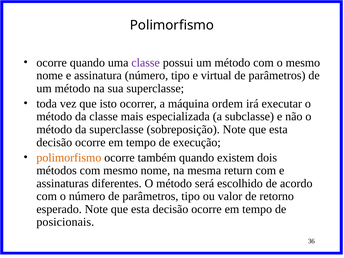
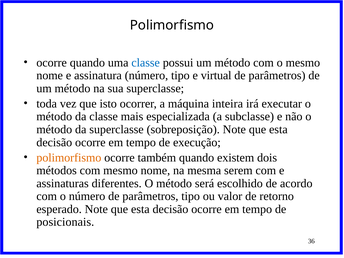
classe at (146, 63) colour: purple -> blue
ordem: ordem -> inteira
return: return -> serem
